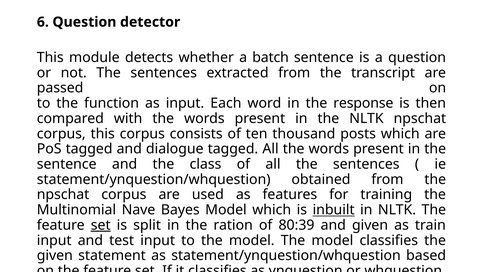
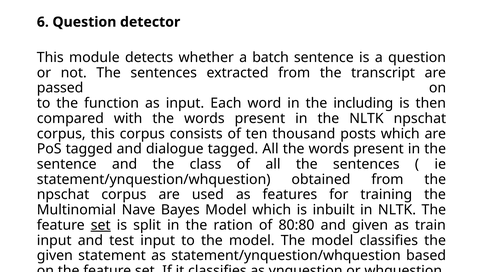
response: response -> including
inbuilt underline: present -> none
80:39: 80:39 -> 80:80
